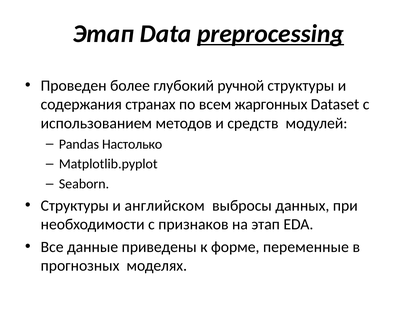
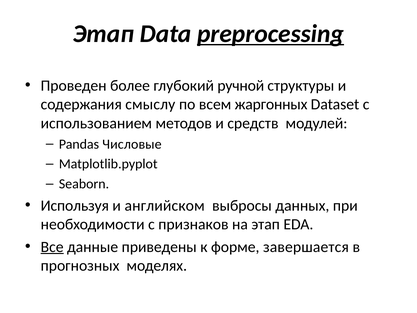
странах: странах -> смыслу
Настолько: Настолько -> Числовые
Структуры at (75, 205): Структуры -> Используя
Все underline: none -> present
переменные: переменные -> завершается
